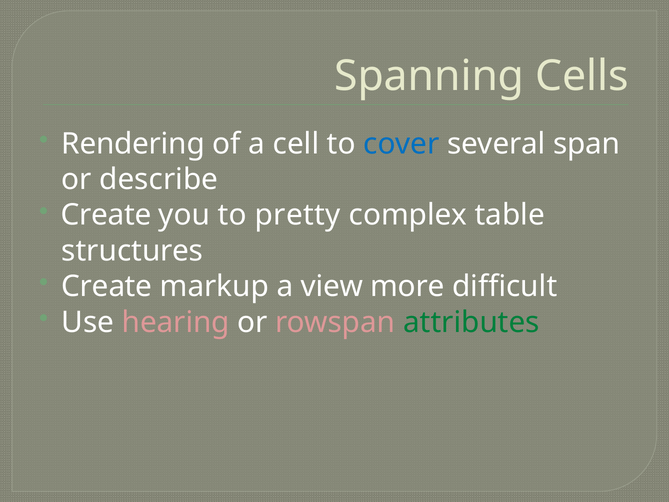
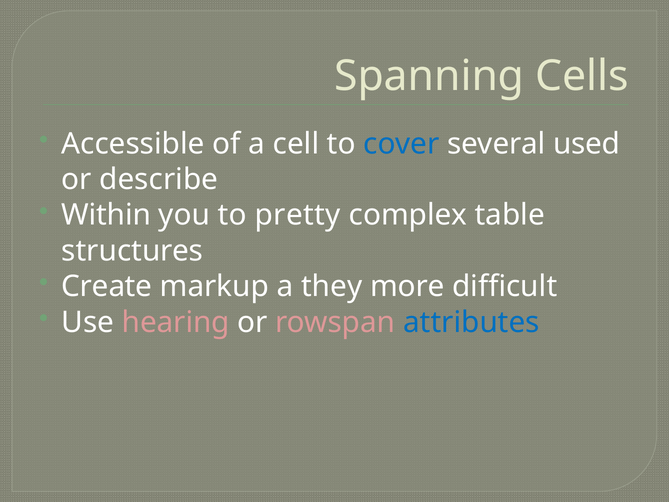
Rendering: Rendering -> Accessible
span: span -> used
Create at (106, 215): Create -> Within
view: view -> they
attributes colour: green -> blue
